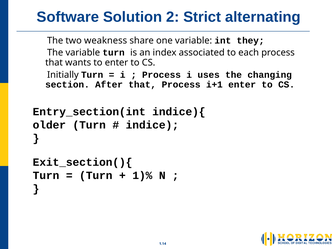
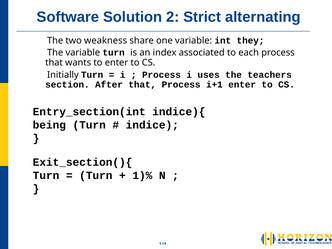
changing: changing -> teachers
older: older -> being
